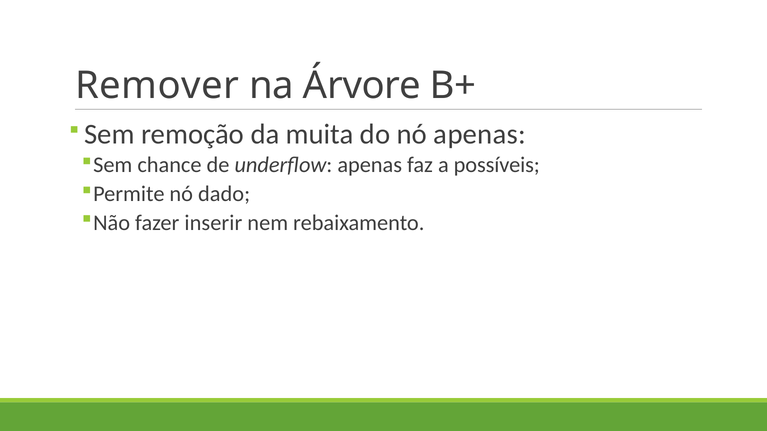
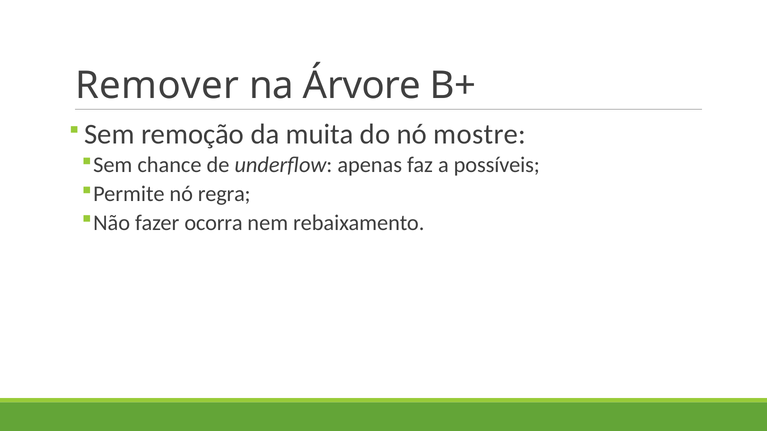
nó apenas: apenas -> mostre
dado: dado -> regra
inserir: inserir -> ocorra
